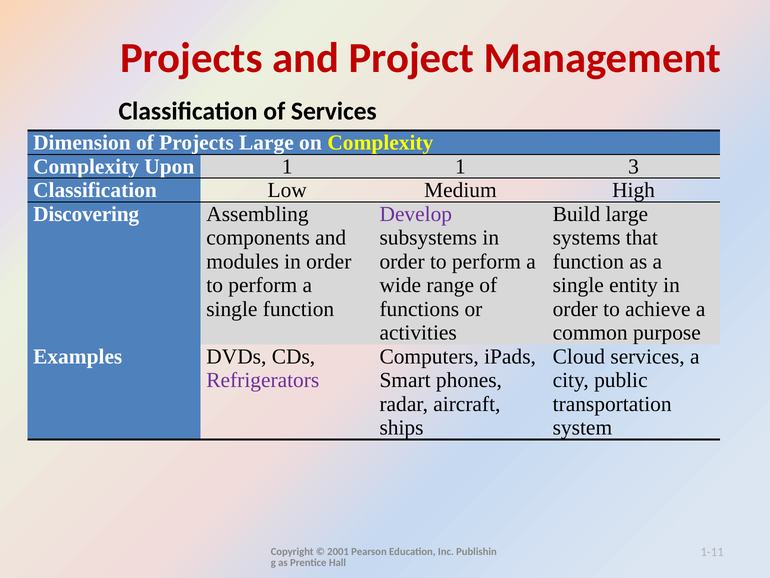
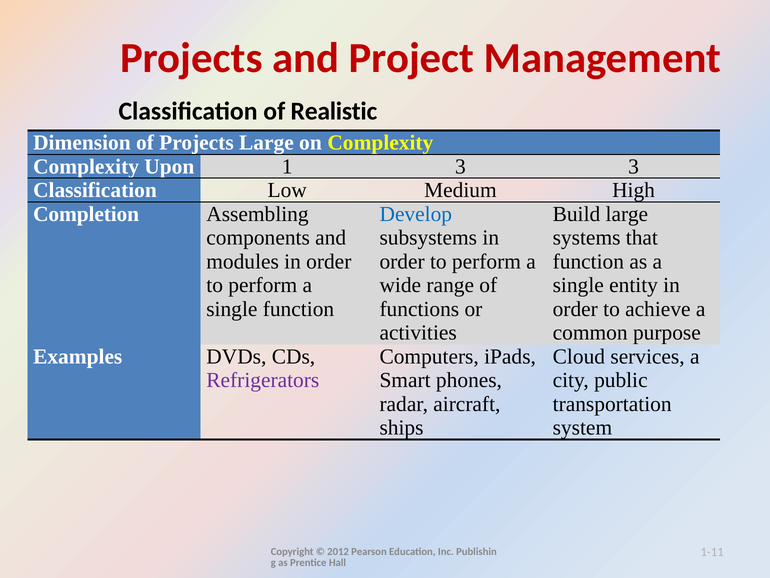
of Services: Services -> Realistic
1 1: 1 -> 3
Discovering: Discovering -> Completion
Develop colour: purple -> blue
2001: 2001 -> 2012
